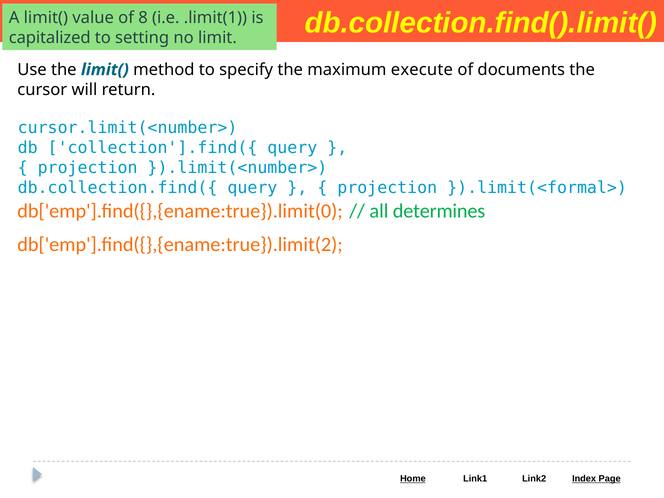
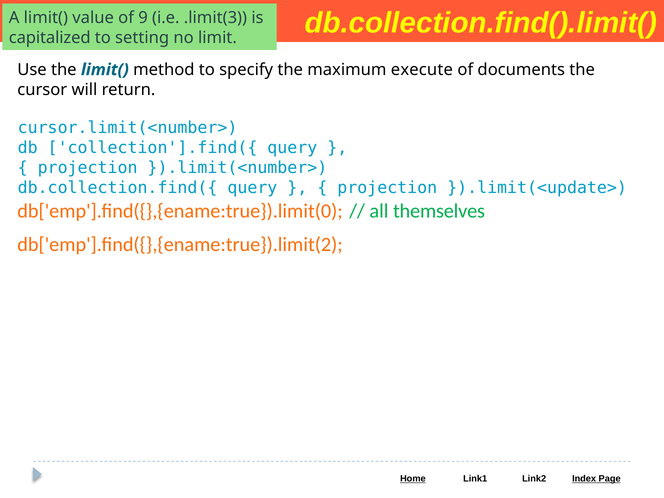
8: 8 -> 9
.limit(1: .limit(1 -> .limit(3
}).limit(<formal>: }).limit(<formal> -> }).limit(<update>
determines: determines -> themselves
